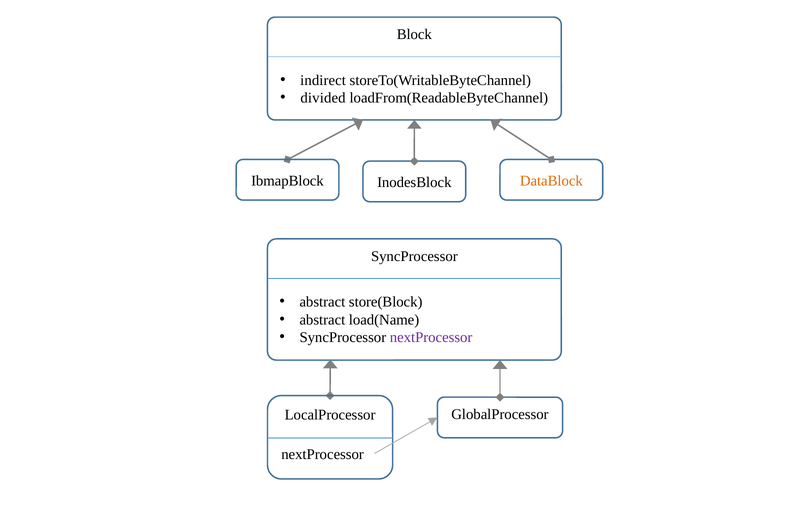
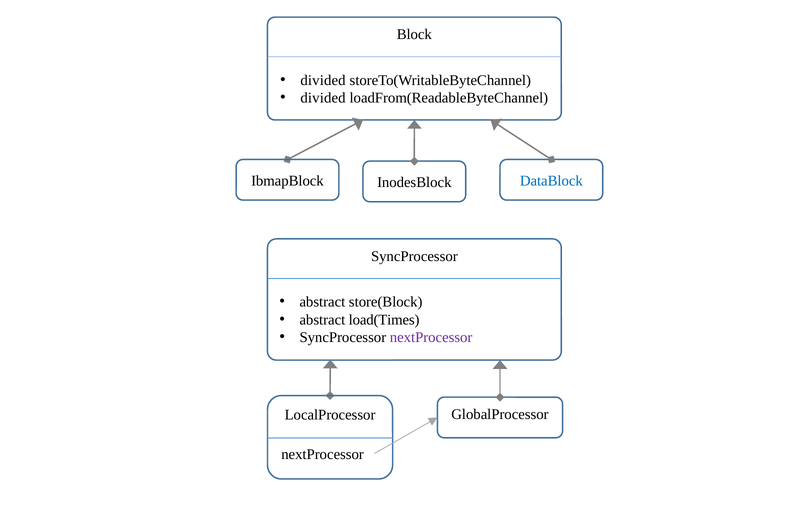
indirect at (323, 80): indirect -> divided
DataBlock colour: orange -> blue
load(Name: load(Name -> load(Times
